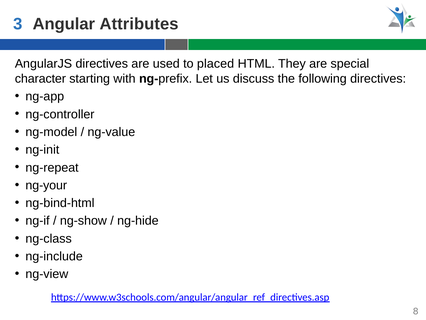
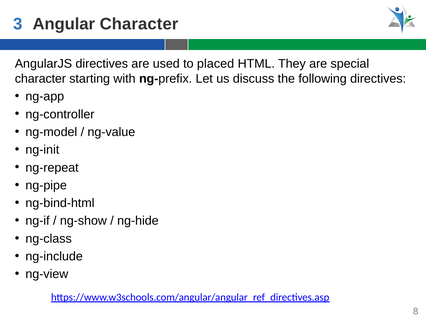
Angular Attributes: Attributes -> Character
ng-your: ng-your -> ng-pipe
